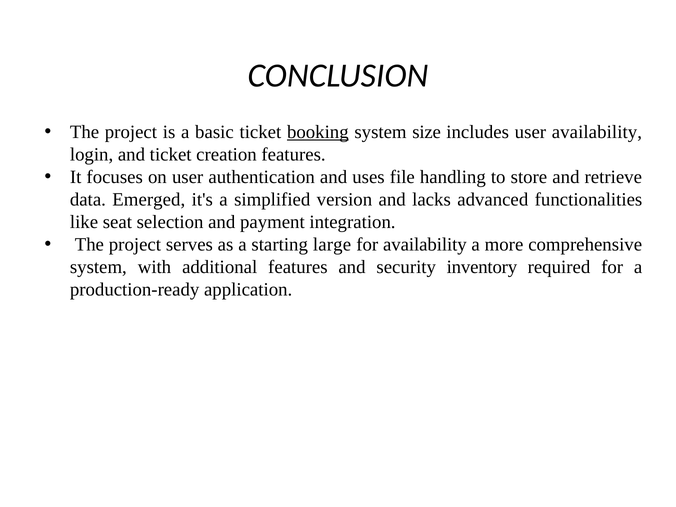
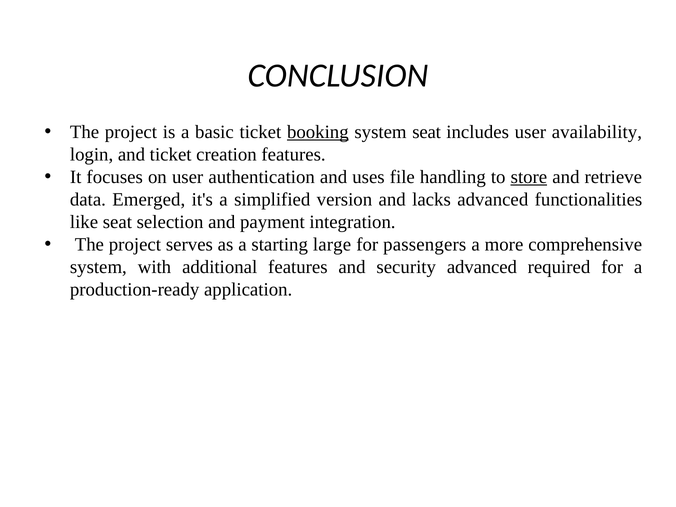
system size: size -> seat
store underline: none -> present
for availability: availability -> passengers
security inventory: inventory -> advanced
